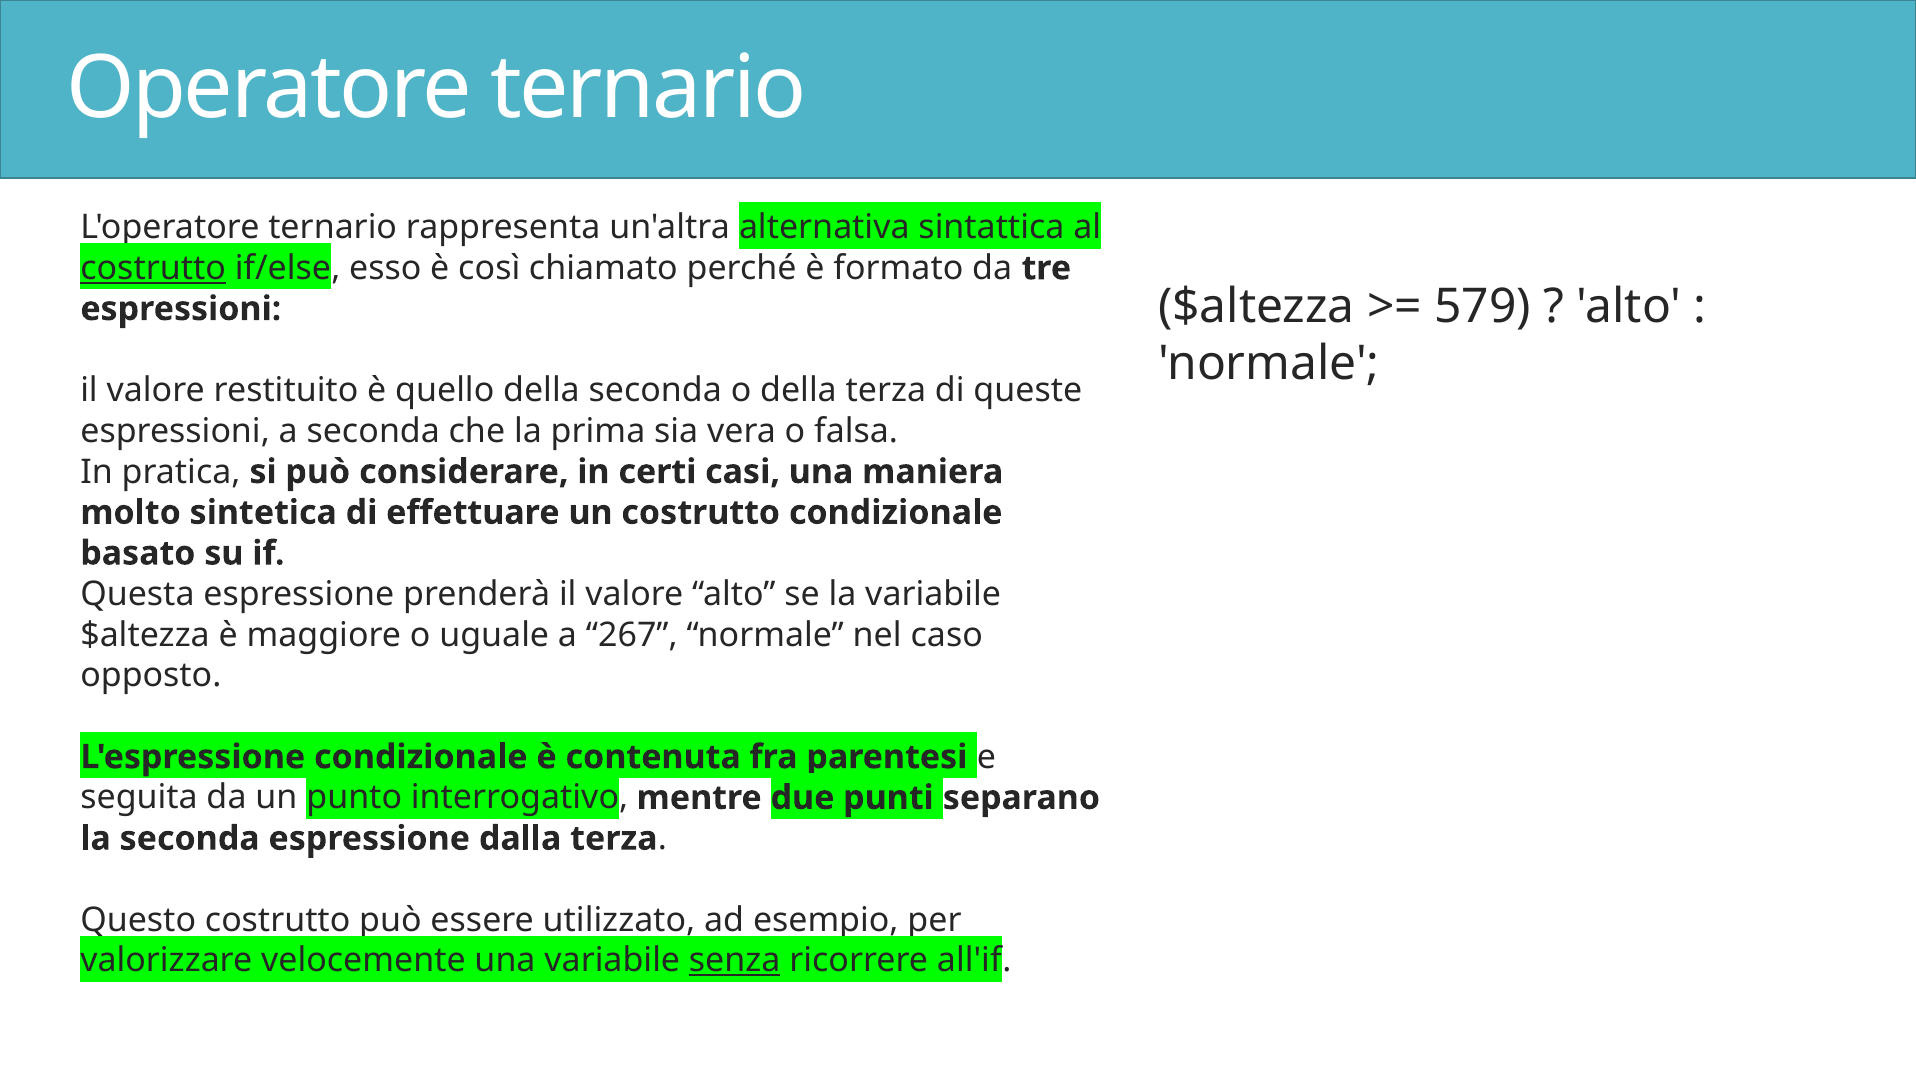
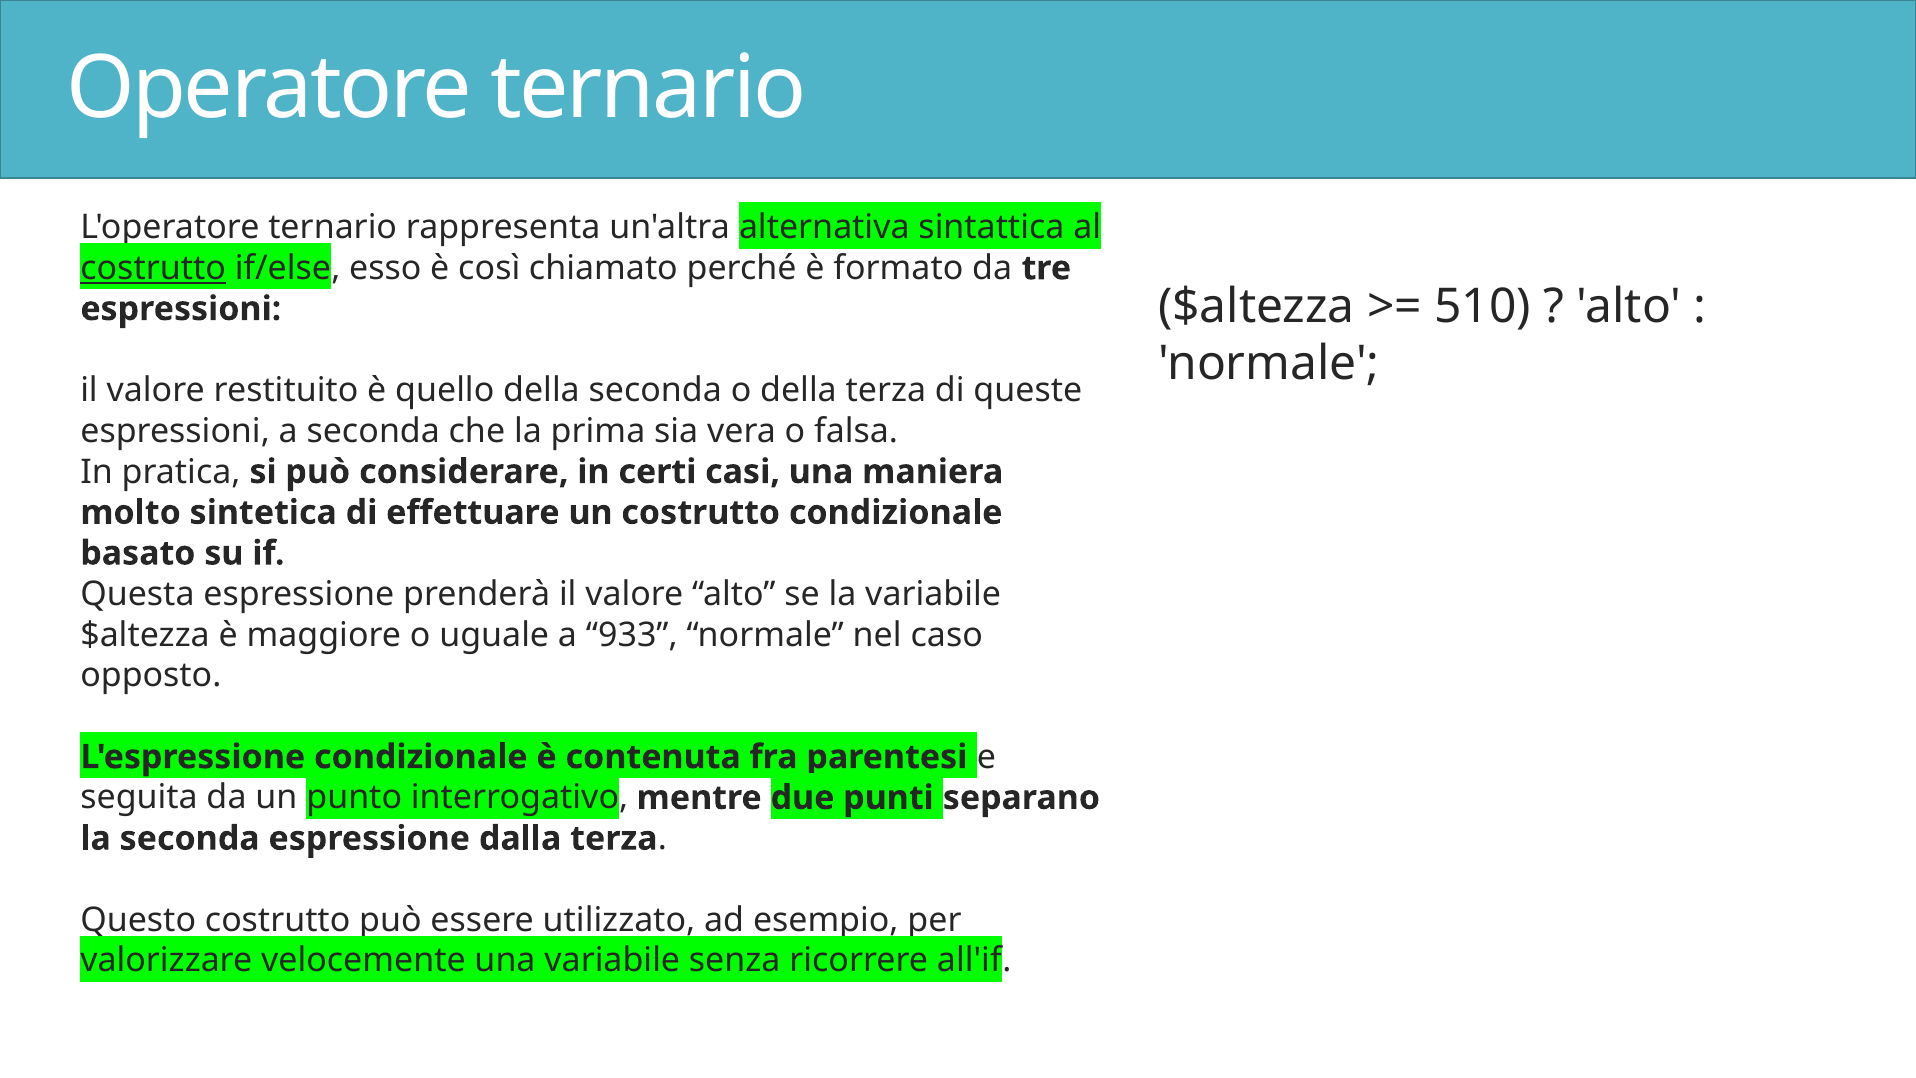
579: 579 -> 510
267: 267 -> 933
senza underline: present -> none
